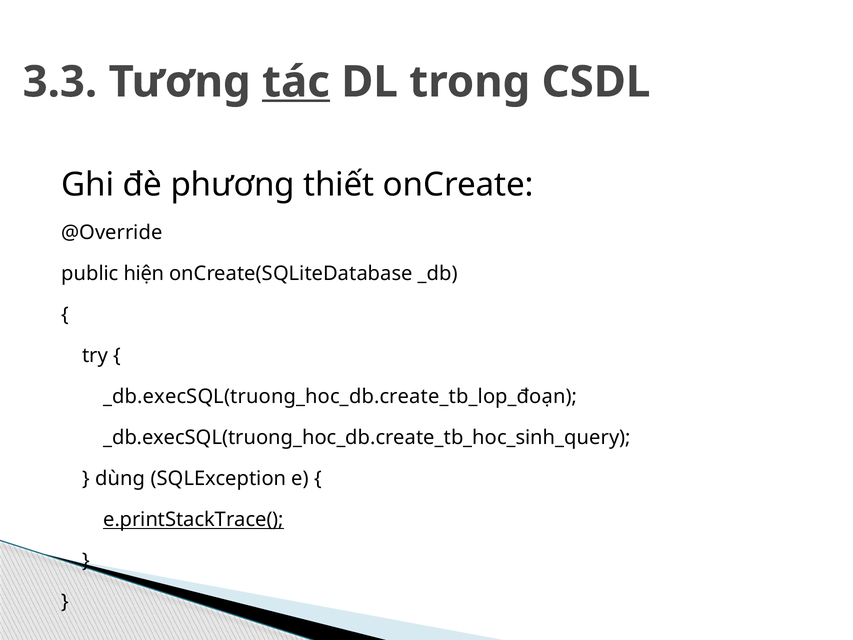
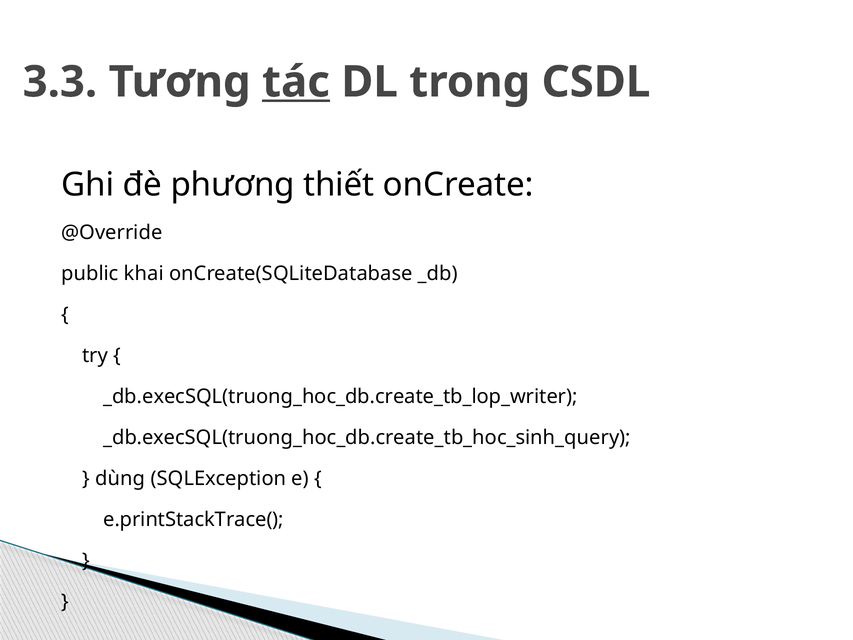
hiện: hiện -> khai
_db.execSQL(truong_hoc_db.create_tb_lop_đoạn: _db.execSQL(truong_hoc_db.create_tb_lop_đoạn -> _db.execSQL(truong_hoc_db.create_tb_lop_writer
e.printStackTrace( underline: present -> none
